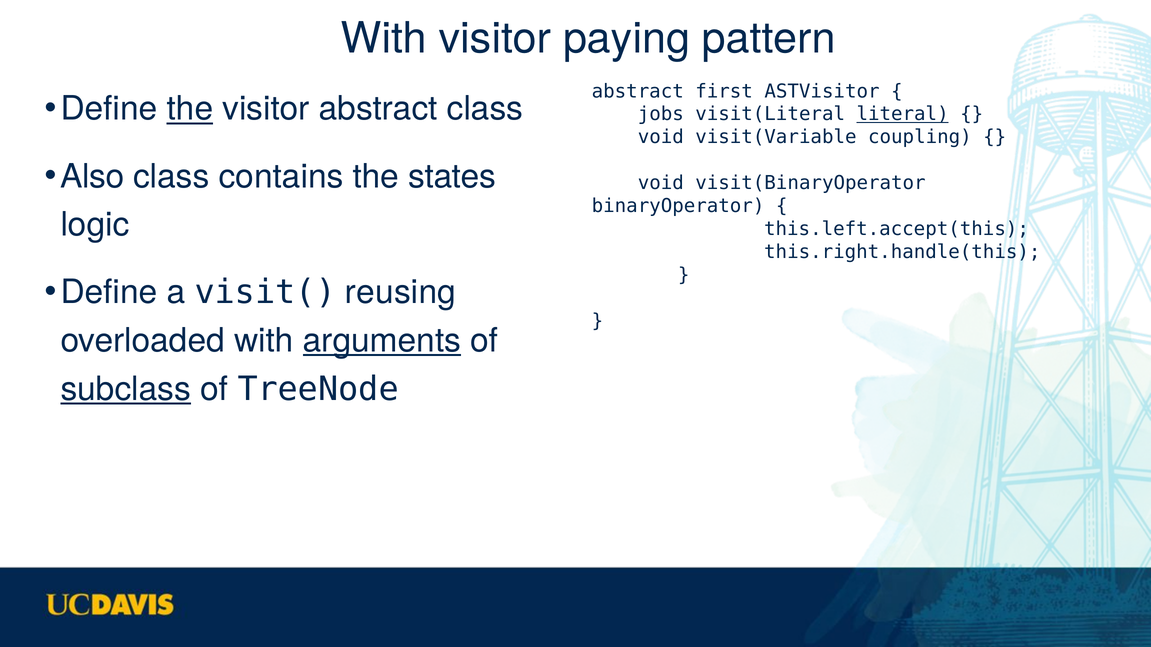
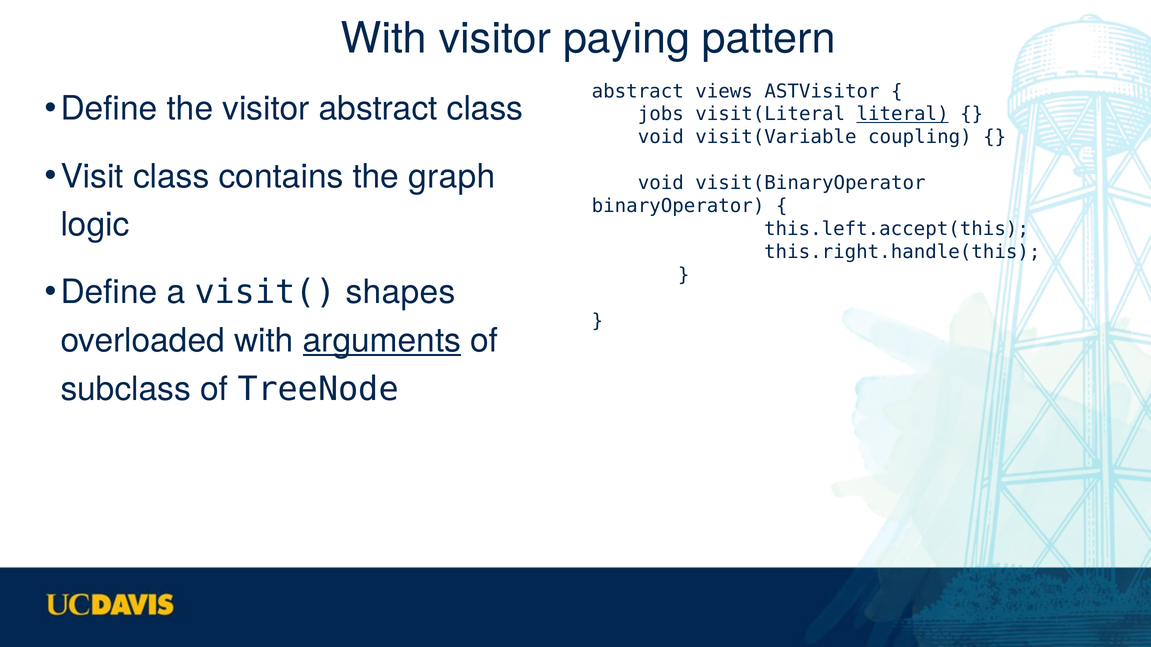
first: first -> views
the at (190, 109) underline: present -> none
Also: Also -> Visit
states: states -> graph
reusing: reusing -> shapes
subclass underline: present -> none
